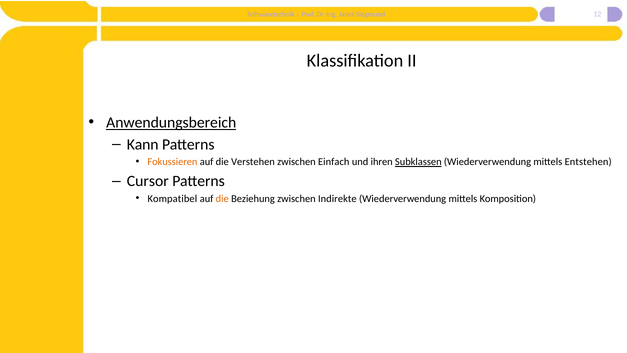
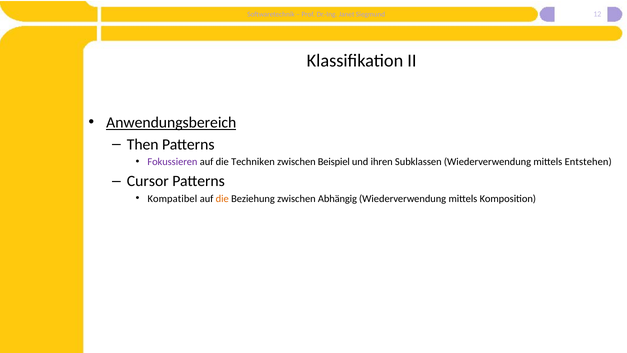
Kann: Kann -> Then
Fokussieren colour: orange -> purple
Verstehen: Verstehen -> Techniken
Einfach: Einfach -> Beispiel
Subklassen underline: present -> none
Indirekte: Indirekte -> Abhängig
